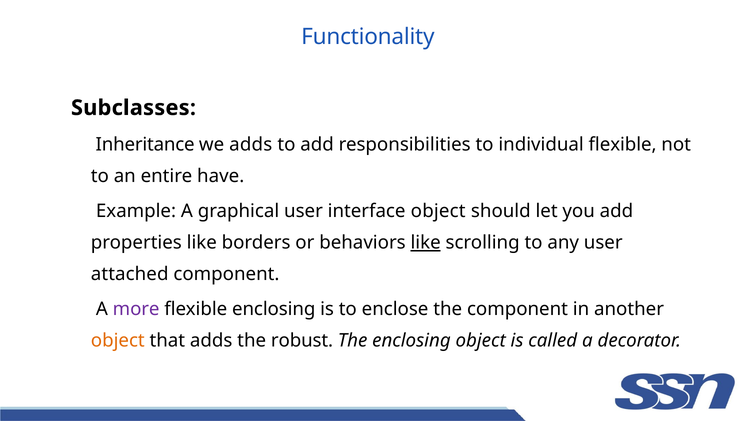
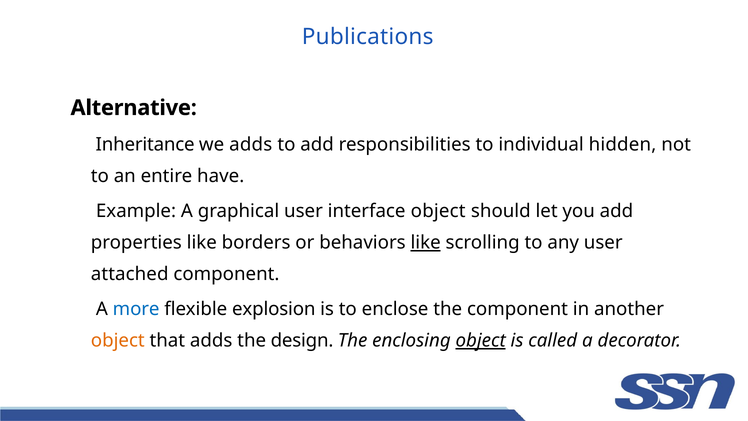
Functionality: Functionality -> Publications
Subclasses: Subclasses -> Alternative
individual flexible: flexible -> hidden
more colour: purple -> blue
flexible enclosing: enclosing -> explosion
robust: robust -> design
object at (481, 340) underline: none -> present
